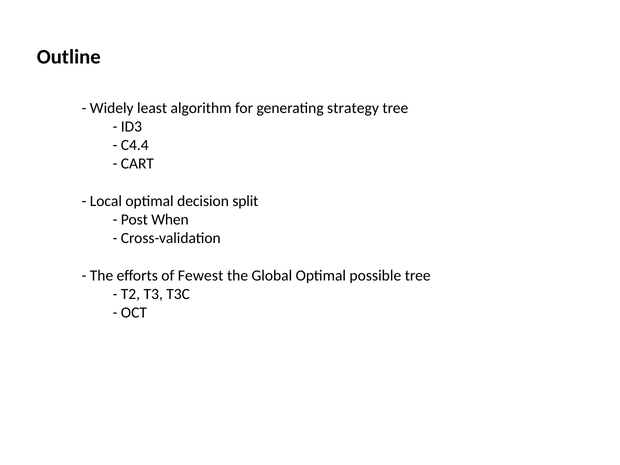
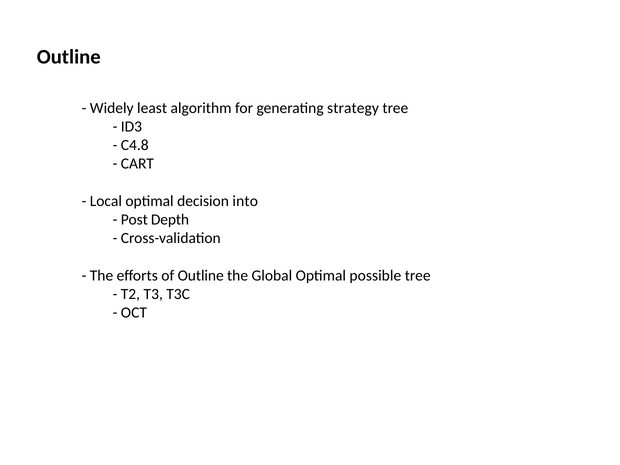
C4.4: C4.4 -> C4.8
split: split -> into
When: When -> Depth
of Fewest: Fewest -> Outline
